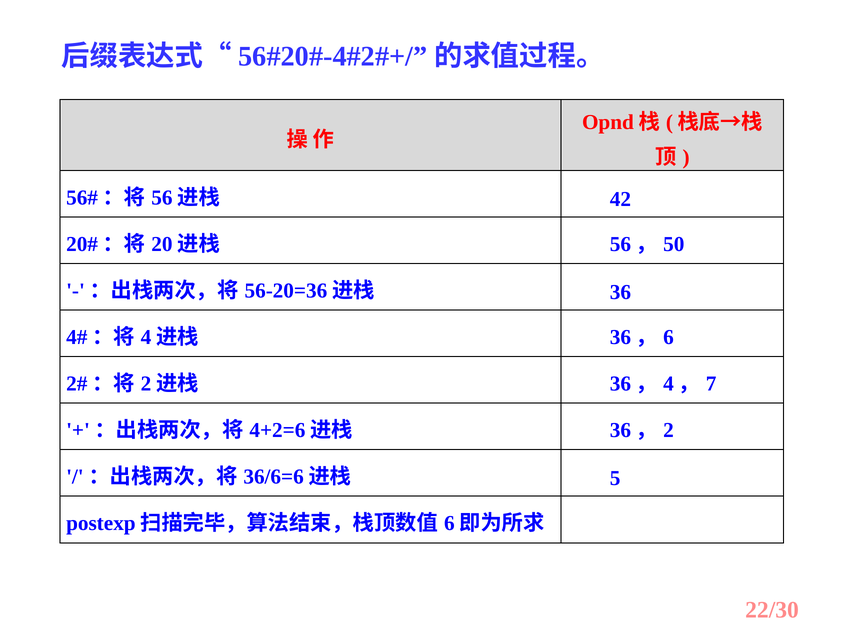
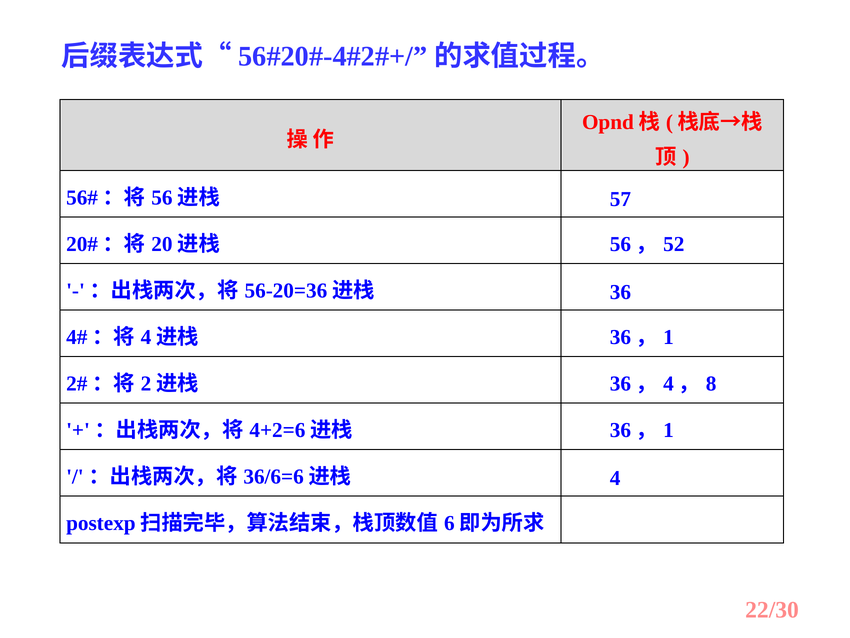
42: 42 -> 57
50: 50 -> 52
6 at (668, 337): 6 -> 1
7: 7 -> 8
2 at (668, 430): 2 -> 1
5: 5 -> 4
